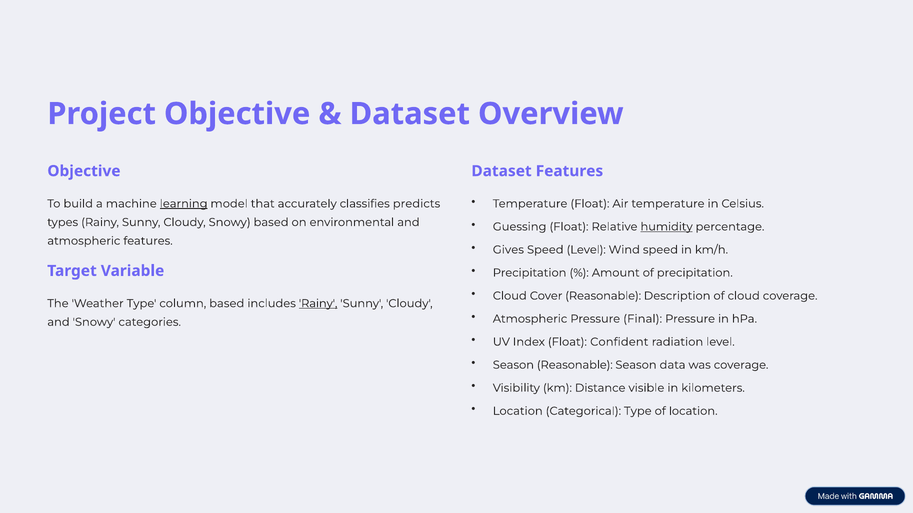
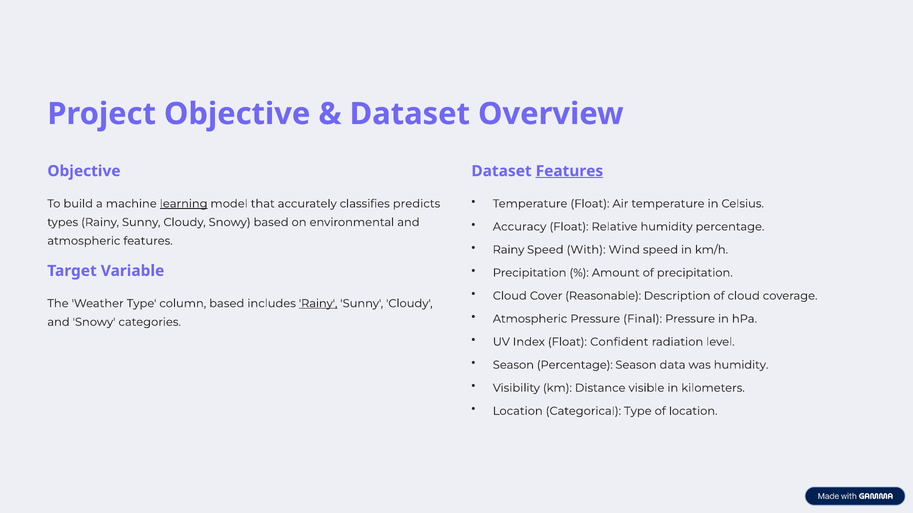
Features at (569, 171) underline: none -> present
Guessing: Guessing -> Accuracy
humidity at (667, 227) underline: present -> none
Gives at (508, 250): Gives -> Rainy
Speed Level: Level -> With
Season Reasonable: Reasonable -> Percentage
was coverage: coverage -> humidity
